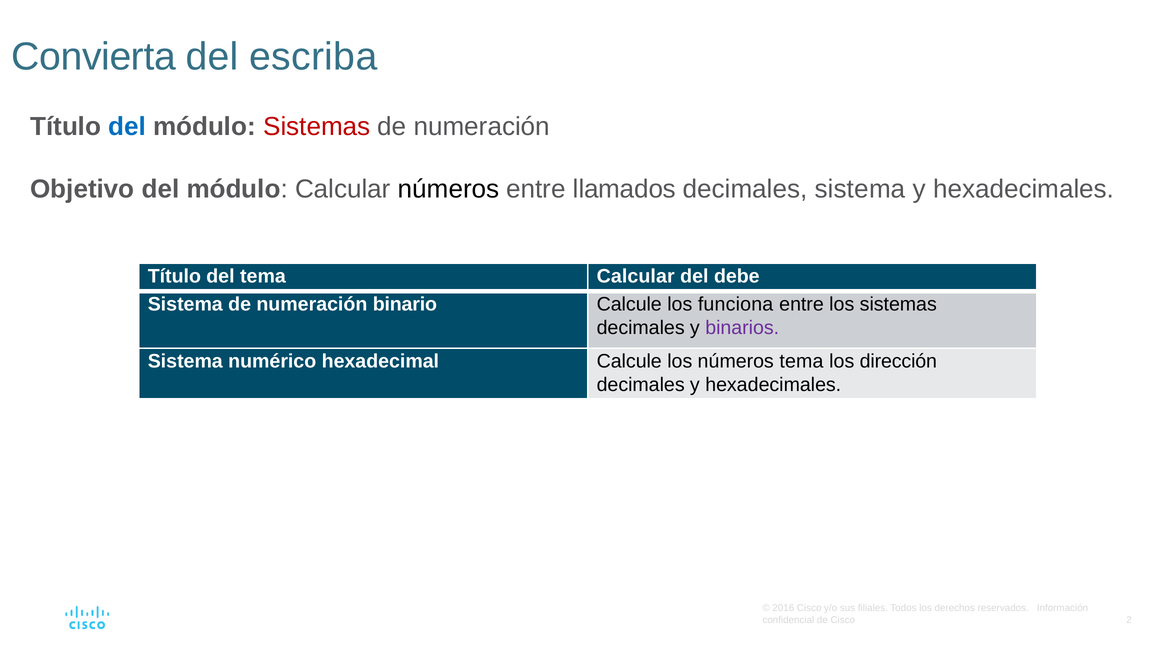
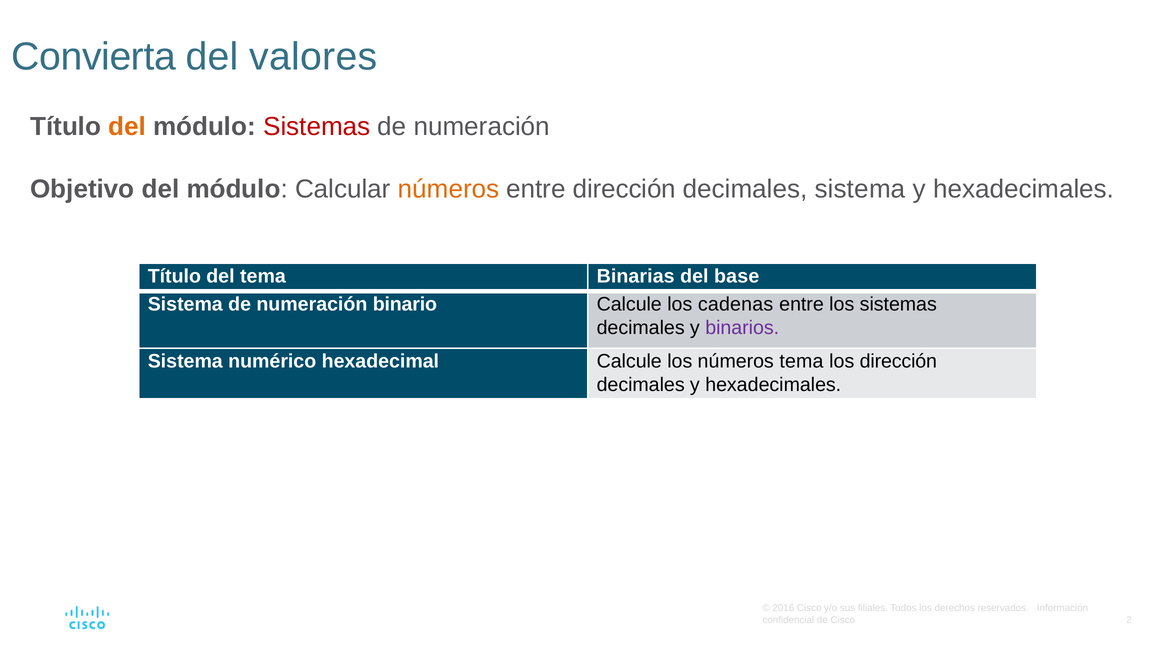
escriba: escriba -> valores
del at (127, 127) colour: blue -> orange
números at (449, 189) colour: black -> orange
entre llamados: llamados -> dirección
tema Calcular: Calcular -> Binarias
debe: debe -> base
funciona: funciona -> cadenas
